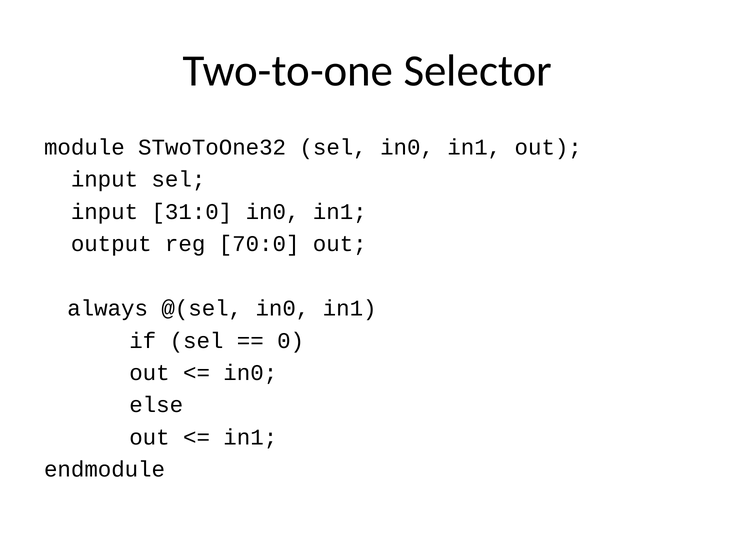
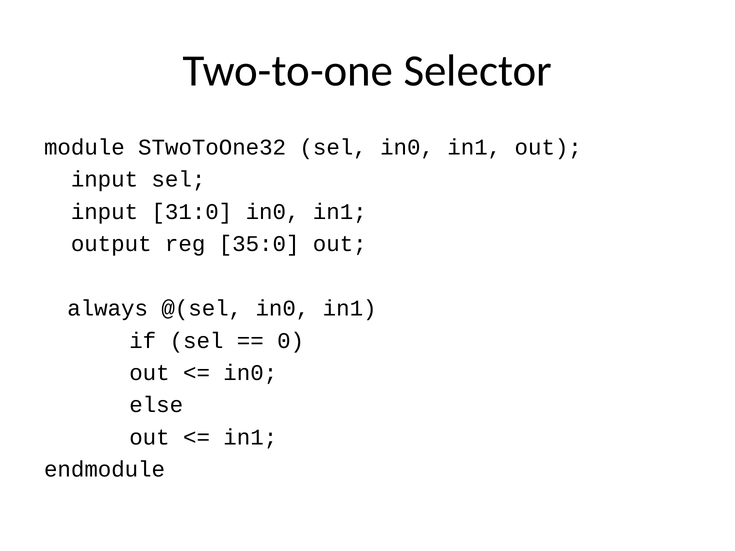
70:0: 70:0 -> 35:0
